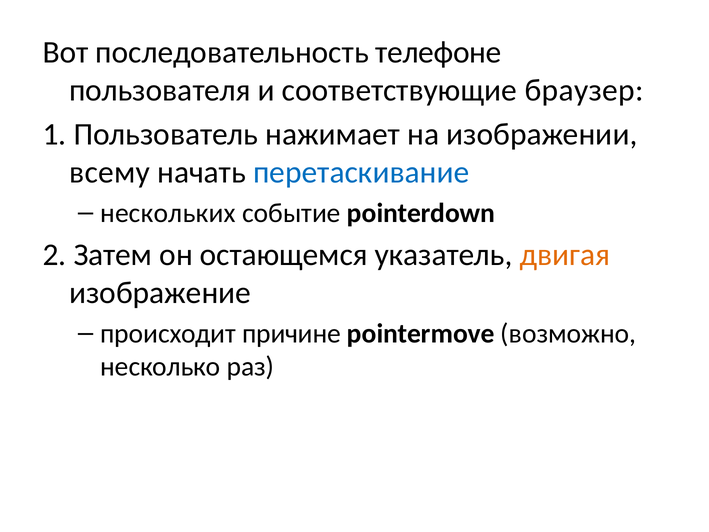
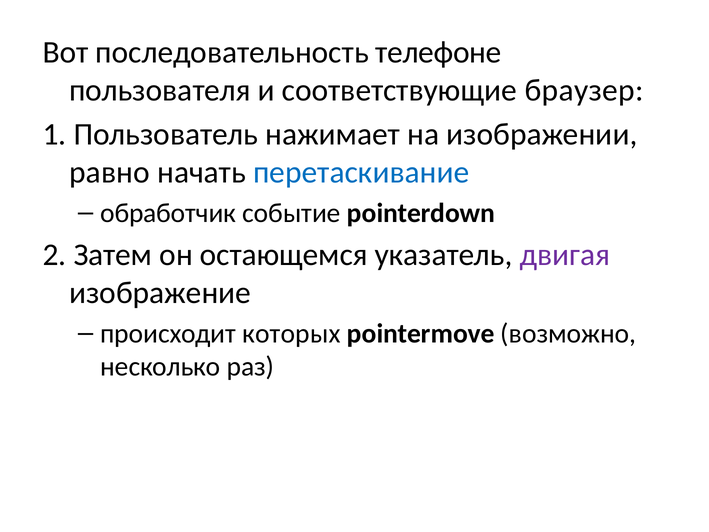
всему: всему -> равно
нескольких: нескольких -> обработчик
двигая colour: orange -> purple
причине: причине -> которых
